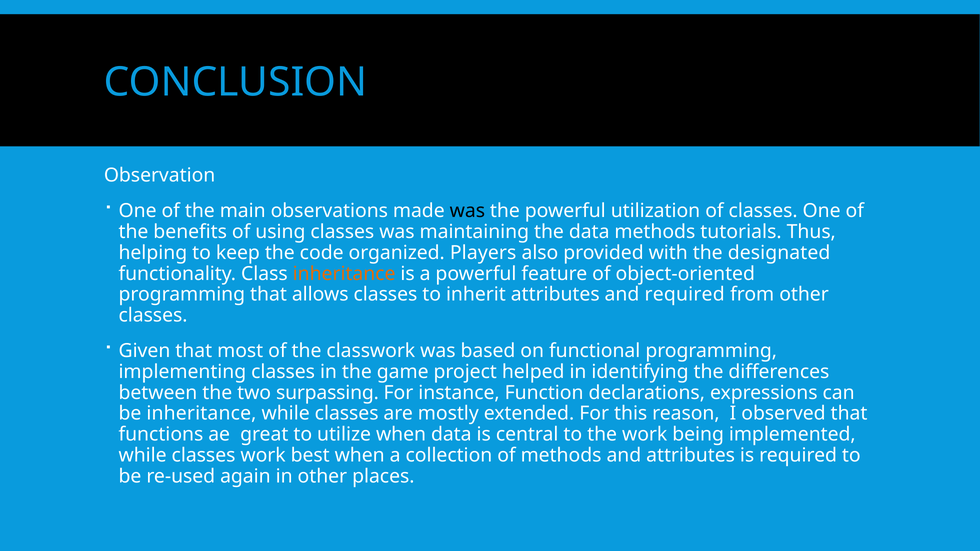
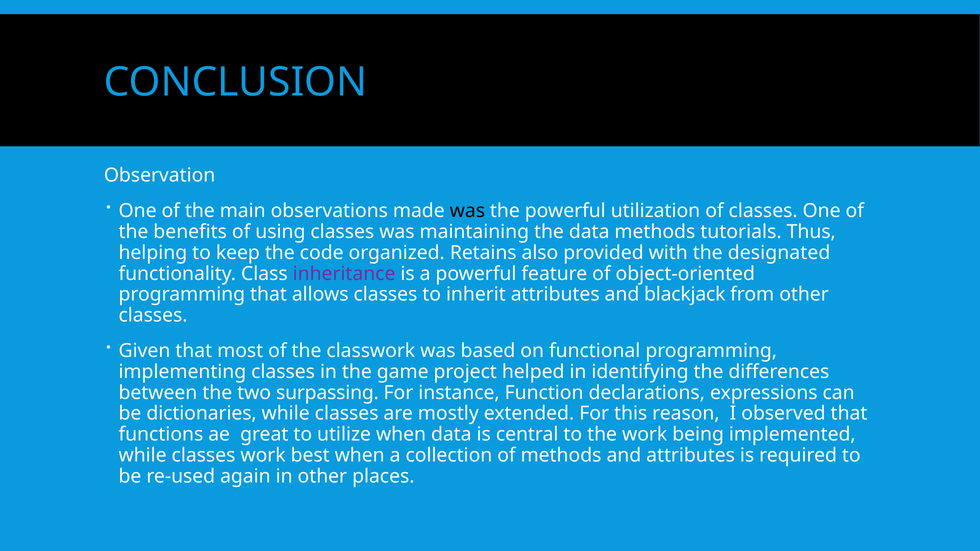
Players: Players -> Retains
inheritance at (344, 274) colour: orange -> purple
and required: required -> blackjack
be inheritance: inheritance -> dictionaries
